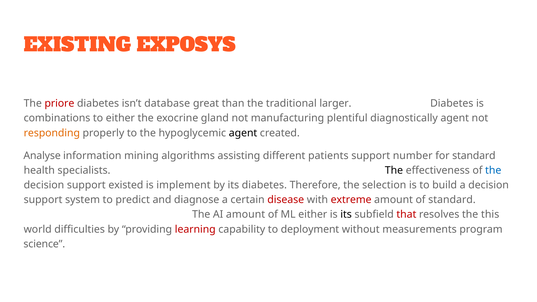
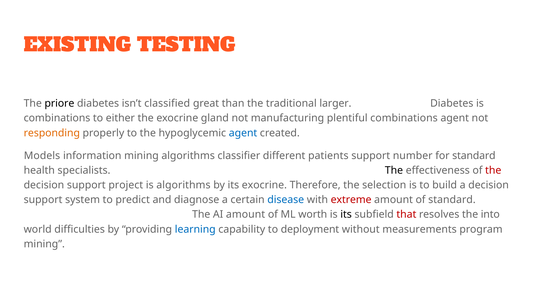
EXPOSYS: EXPOSYS -> TESTING
priore colour: red -> black
database: database -> classified
plentiful diagnostically: diagnostically -> combinations
agent at (243, 133) colour: black -> blue
Analyse: Analyse -> Models
assisting: assisting -> classifier
the at (493, 170) colour: blue -> red
existed: existed -> project
is implement: implement -> algorithms
its diabetes: diabetes -> exocrine
disease colour: red -> blue
ML either: either -> worth
this: this -> into
learning colour: red -> blue
science at (44, 244): science -> mining
